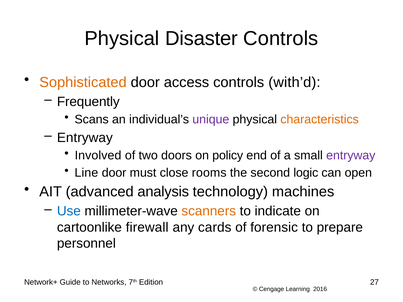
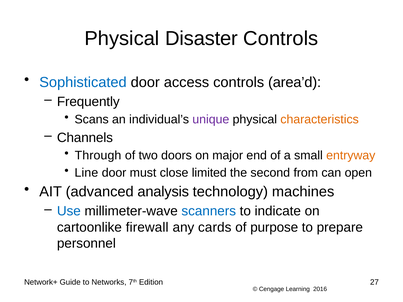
Sophisticated colour: orange -> blue
with’d: with’d -> area’d
Entryway at (85, 138): Entryway -> Channels
Involved: Involved -> Through
policy: policy -> major
entryway at (351, 156) colour: purple -> orange
rooms: rooms -> limited
logic: logic -> from
scanners colour: orange -> blue
forensic: forensic -> purpose
